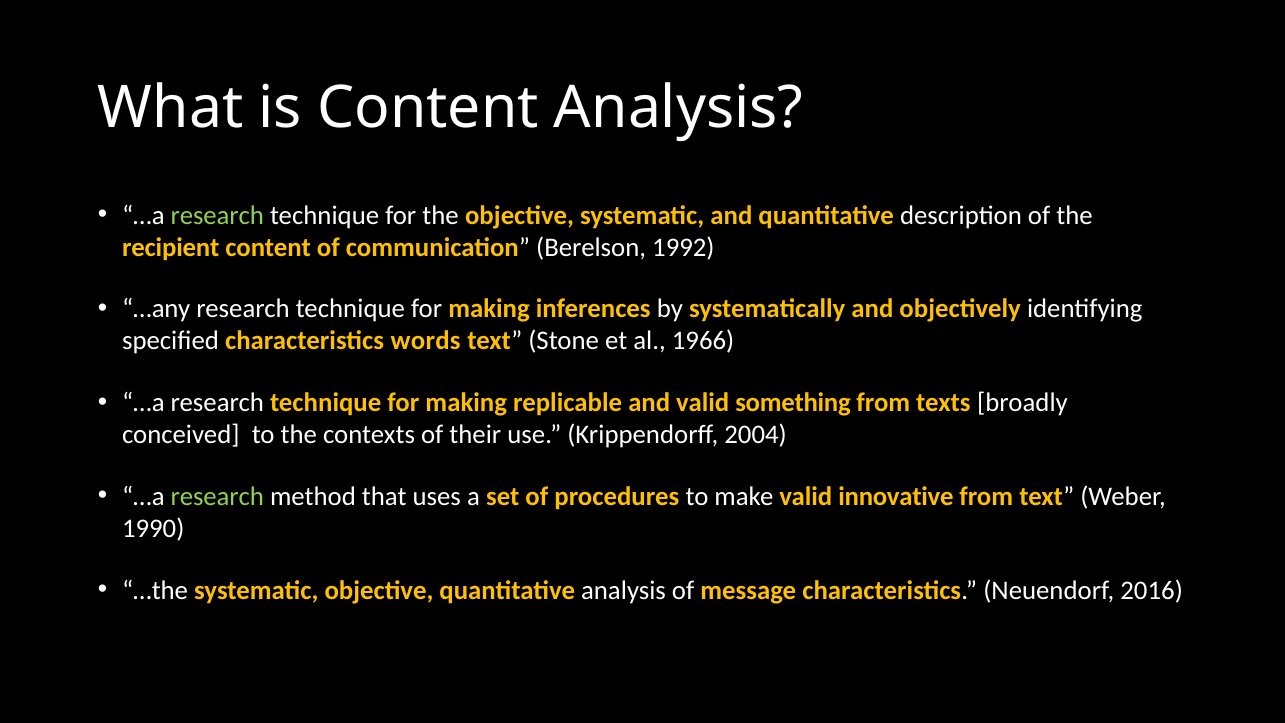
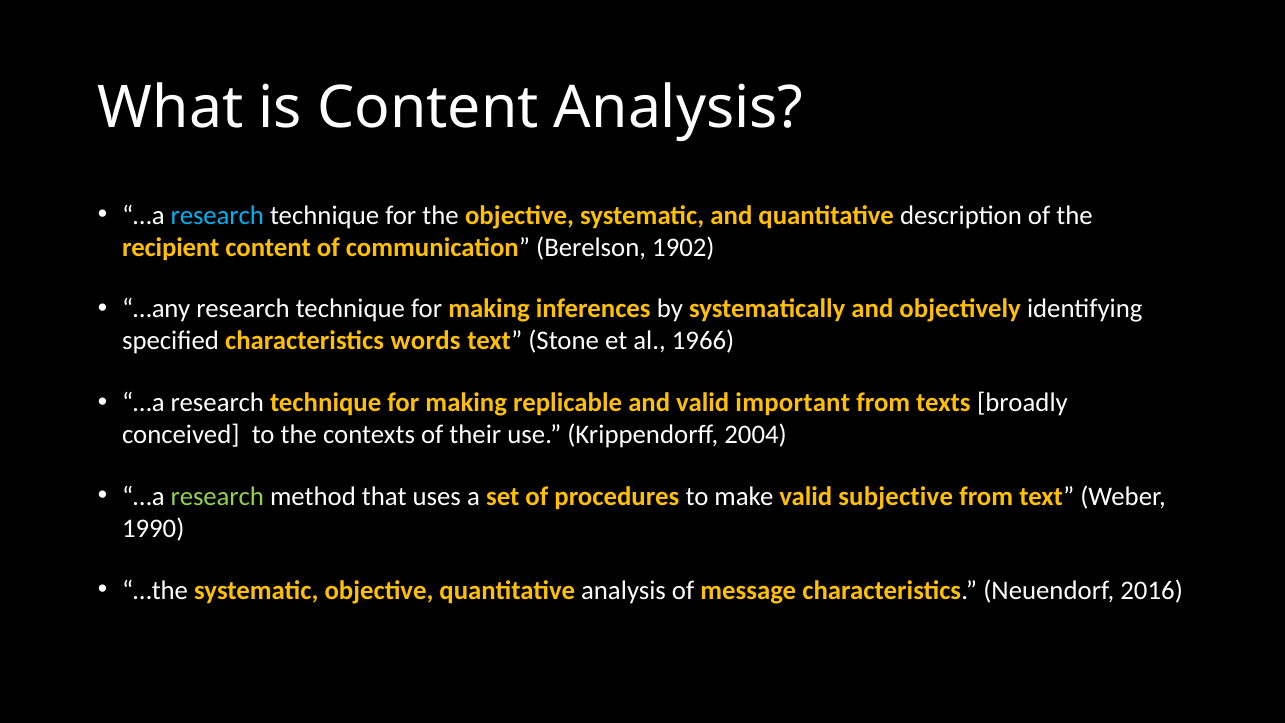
research at (217, 215) colour: light green -> light blue
1992: 1992 -> 1902
something: something -> important
innovative: innovative -> subjective
